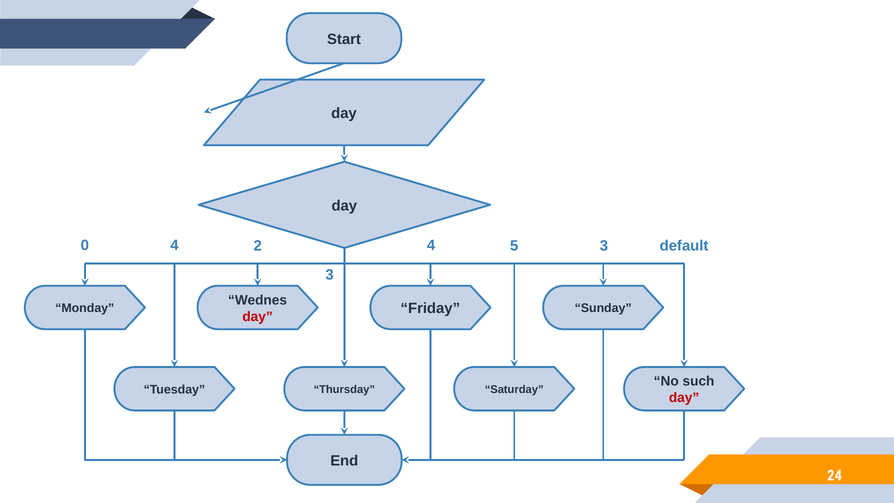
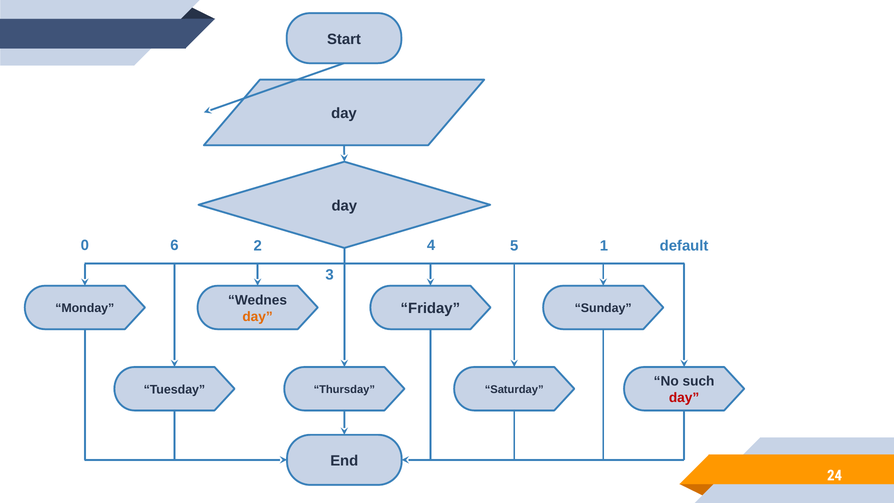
5 3: 3 -> 1
0 4: 4 -> 6
day at (258, 317) colour: red -> orange
